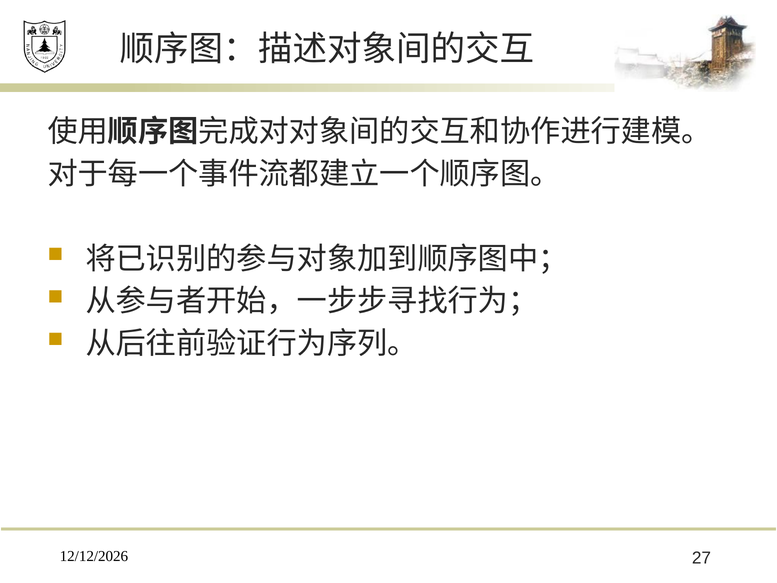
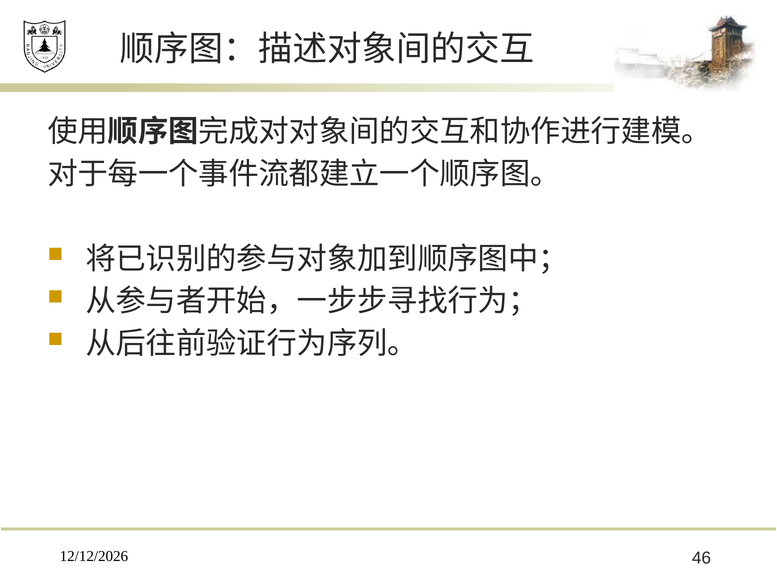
27: 27 -> 46
